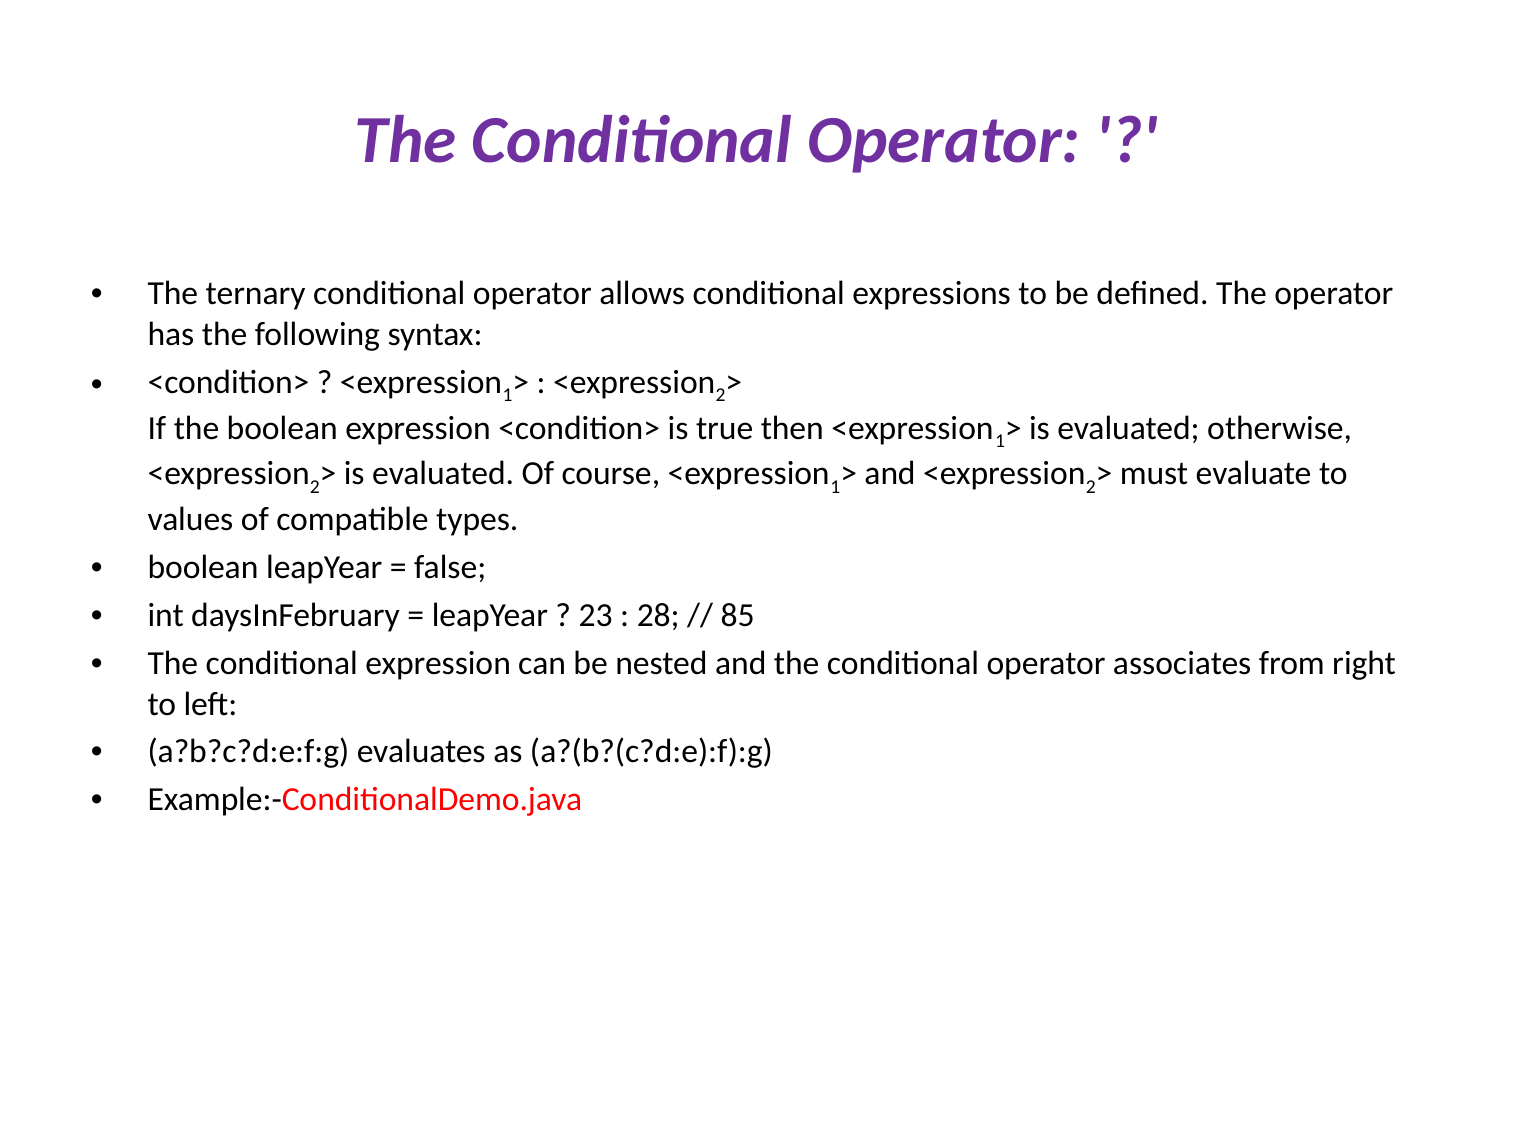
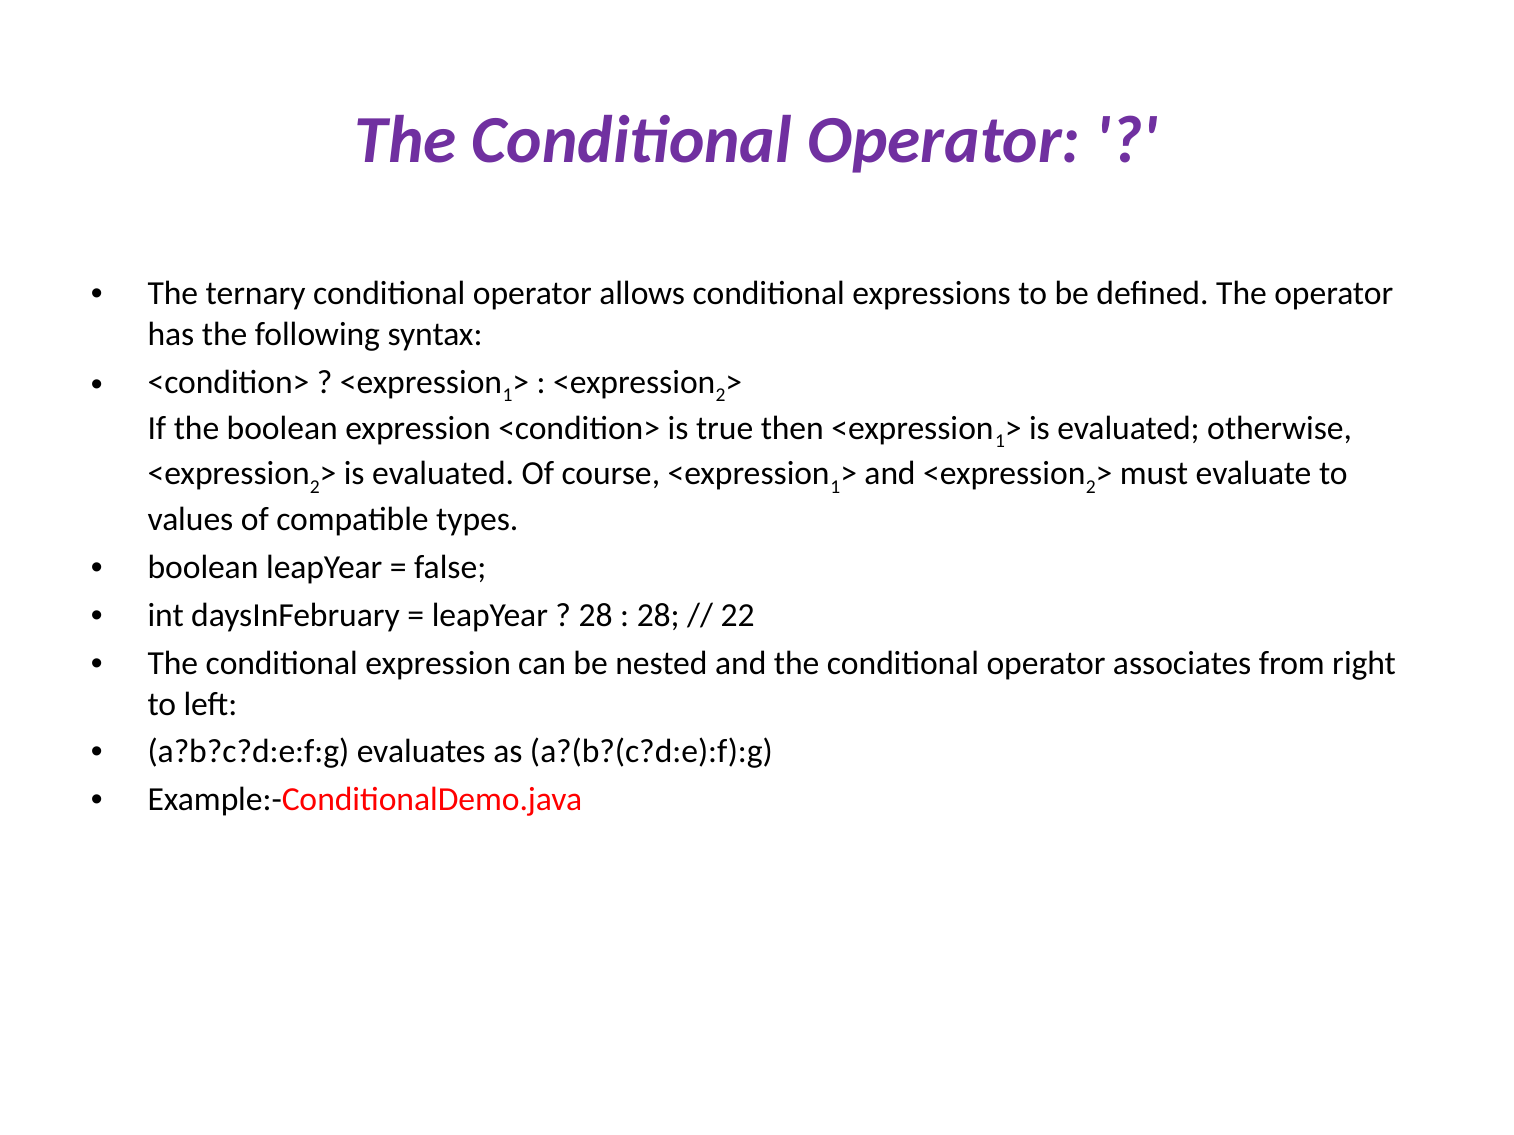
23 at (596, 615): 23 -> 28
85: 85 -> 22
